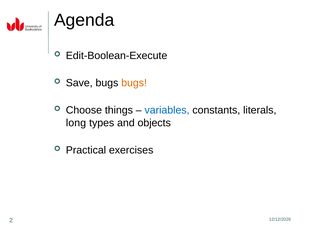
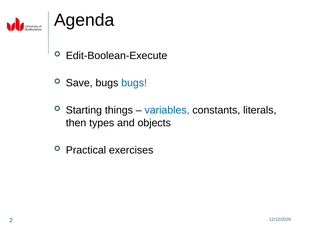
bugs at (134, 83) colour: orange -> blue
Choose: Choose -> Starting
long: long -> then
